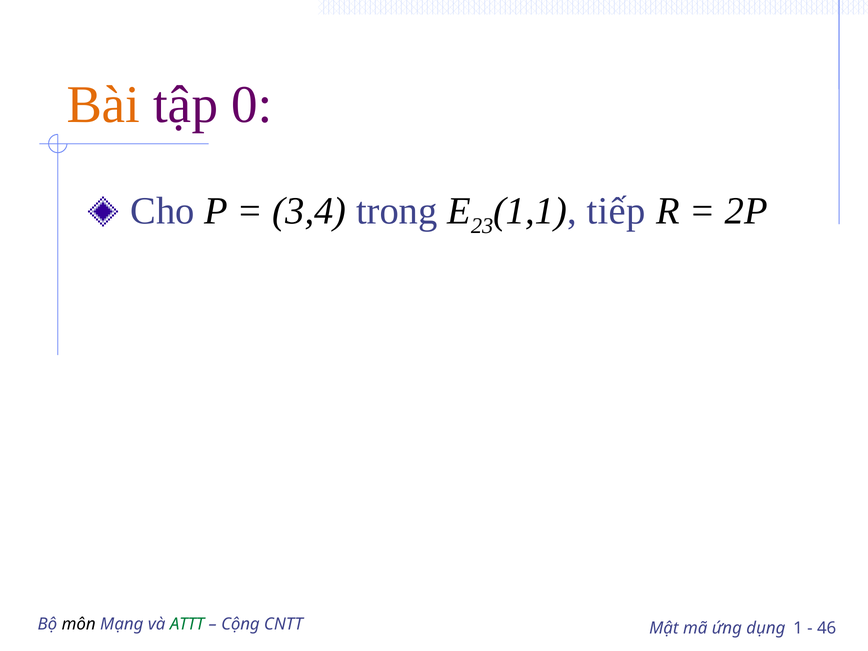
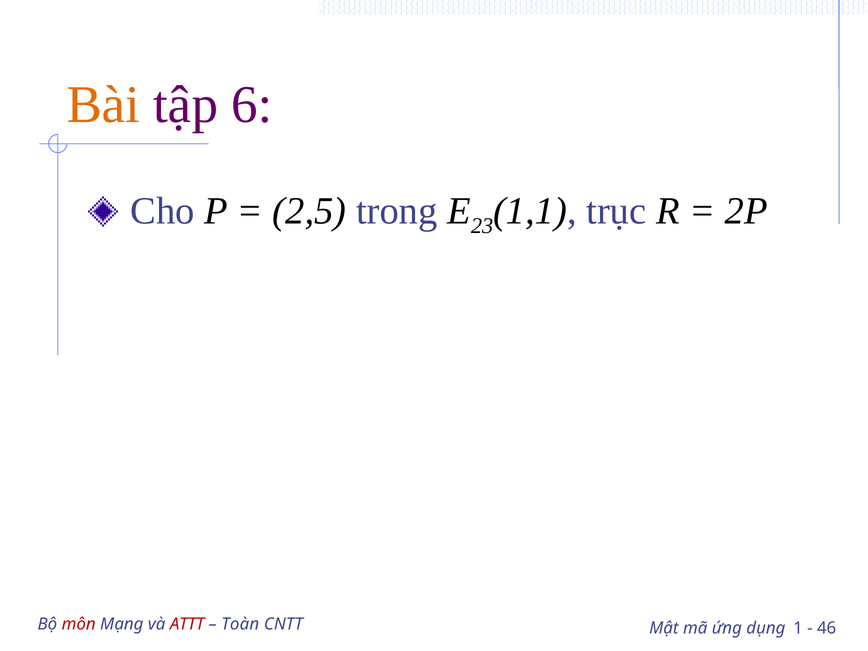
0: 0 -> 6
3,4: 3,4 -> 2,5
tiếp: tiếp -> trục
môn colour: black -> red
ATTT colour: green -> red
Cộng: Cộng -> Toàn
